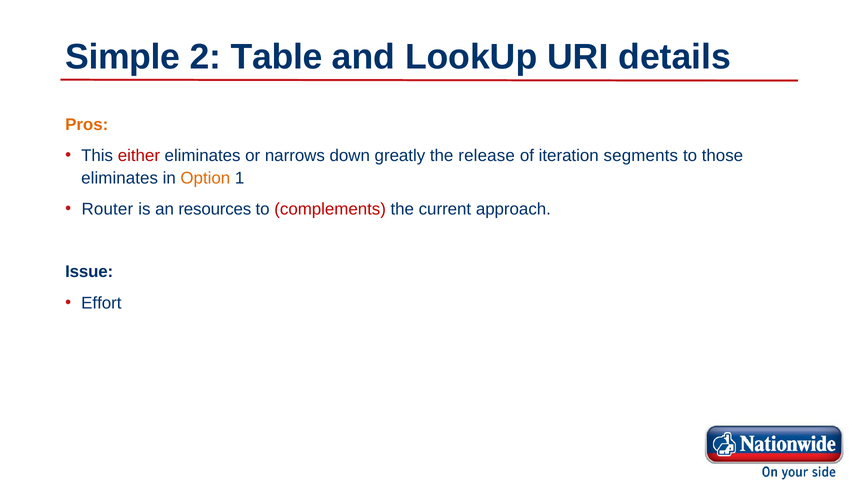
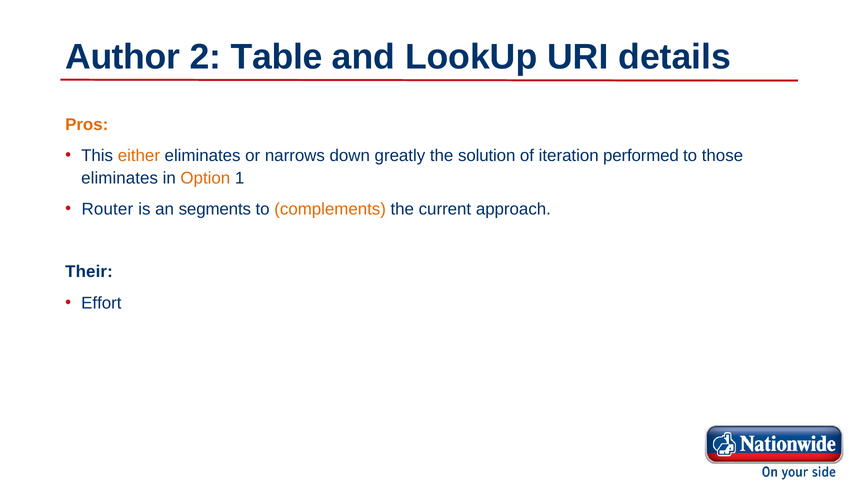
Simple: Simple -> Author
either colour: red -> orange
release: release -> solution
segments: segments -> performed
resources: resources -> segments
complements colour: red -> orange
Issue: Issue -> Their
